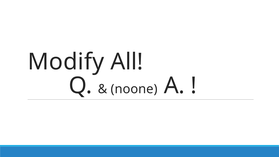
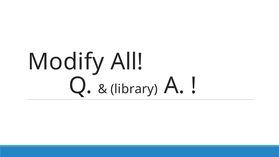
noone: noone -> library
